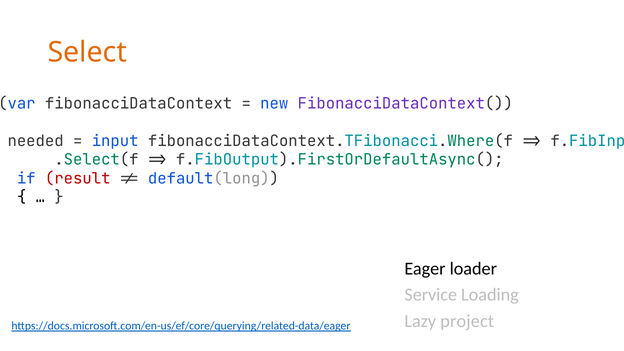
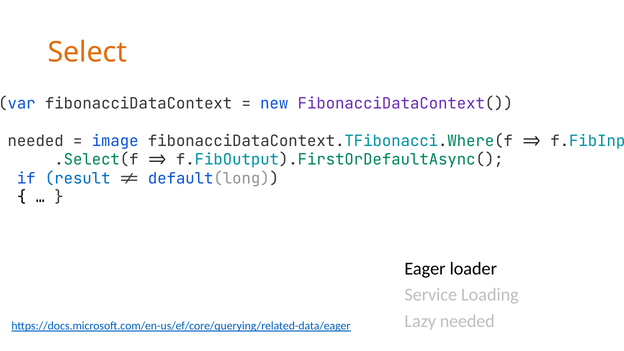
input: input -> image
result colour: red -> blue
Lazy project: project -> needed
